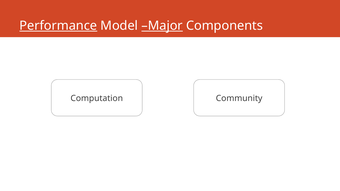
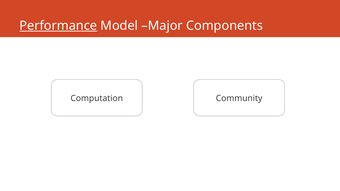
Major underline: present -> none
